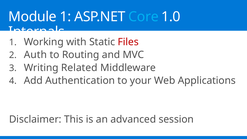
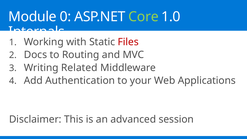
Module 1: 1 -> 0
Core colour: light blue -> light green
Auth: Auth -> Docs
